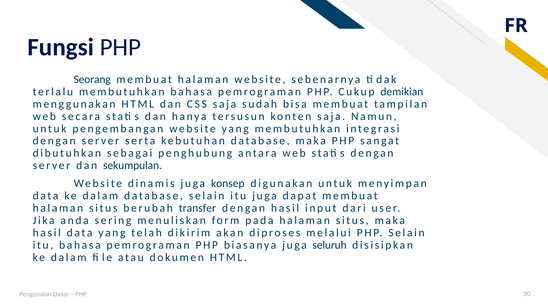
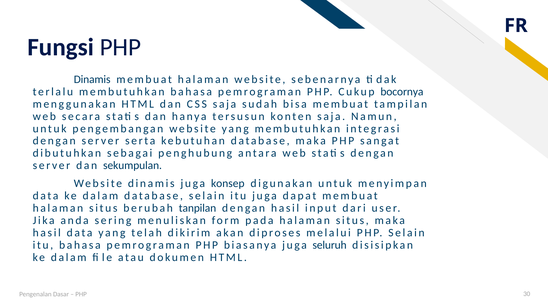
Seorang at (92, 79): Seorang -> Dinamis
demikian: demikian -> bocornya
transfer: transfer -> tanpilan
